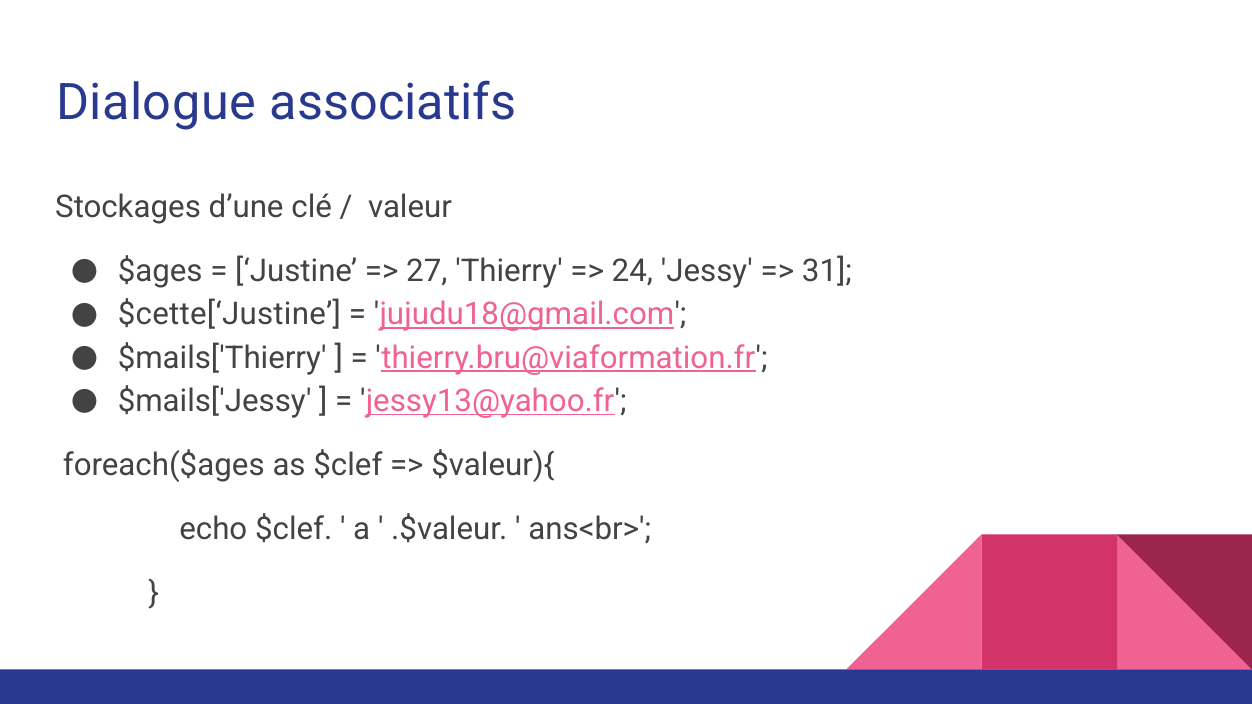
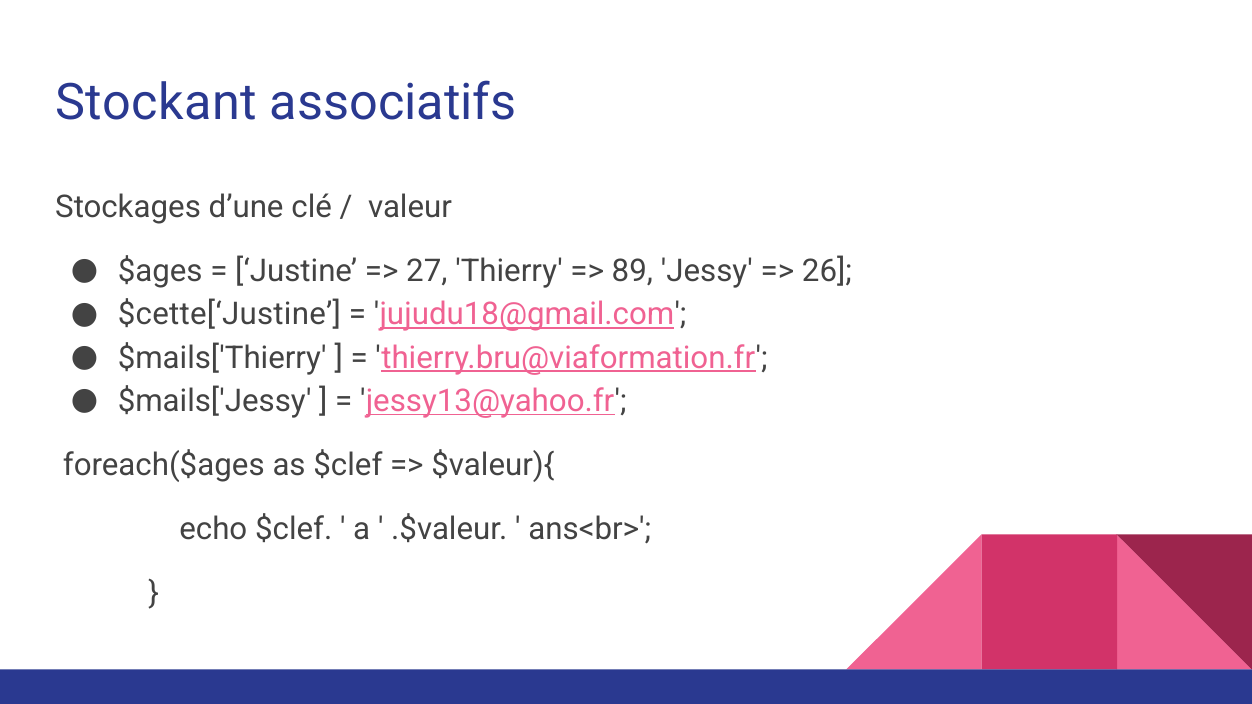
Dialogue: Dialogue -> Stockant
24: 24 -> 89
31: 31 -> 26
